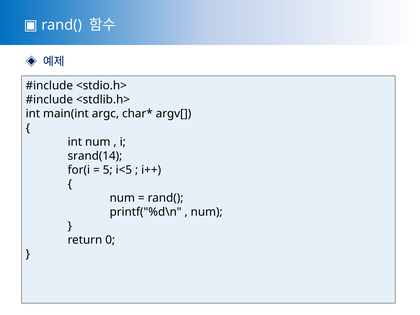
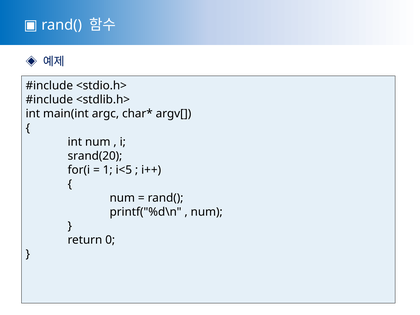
srand(14: srand(14 -> srand(20
5: 5 -> 1
